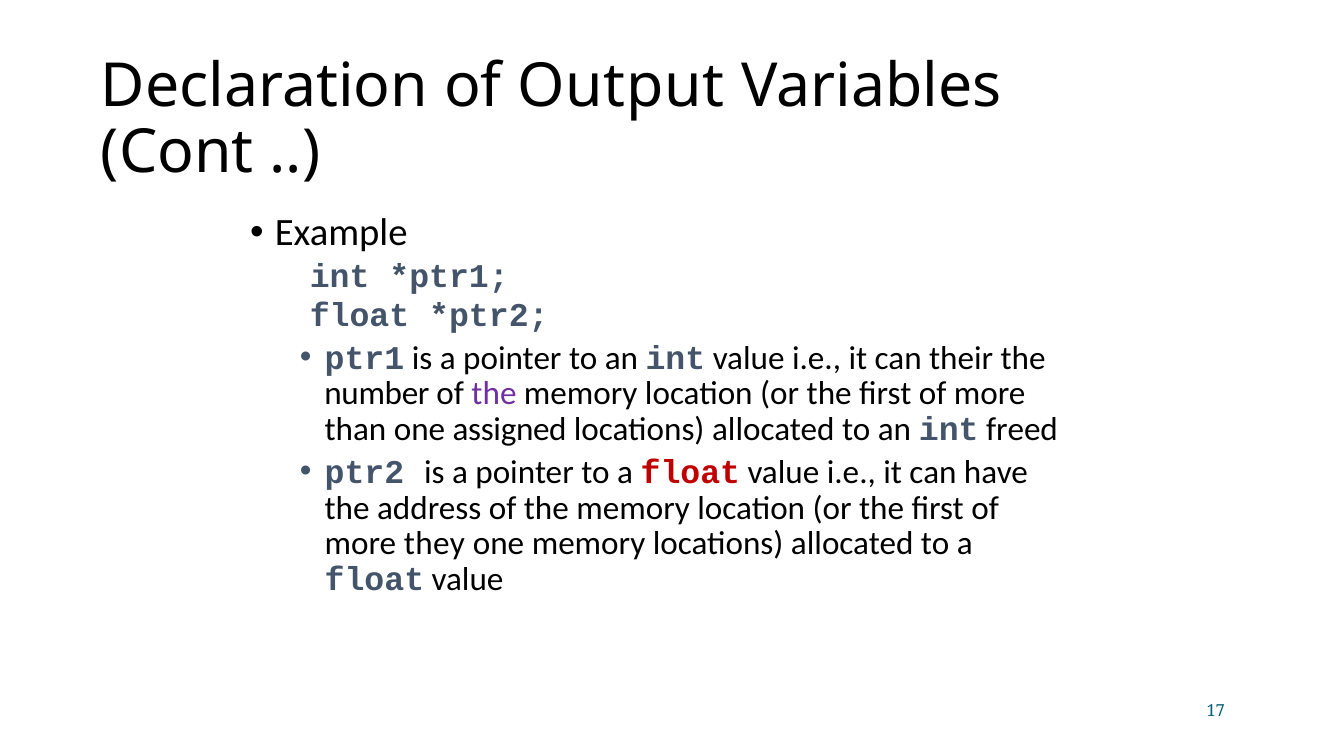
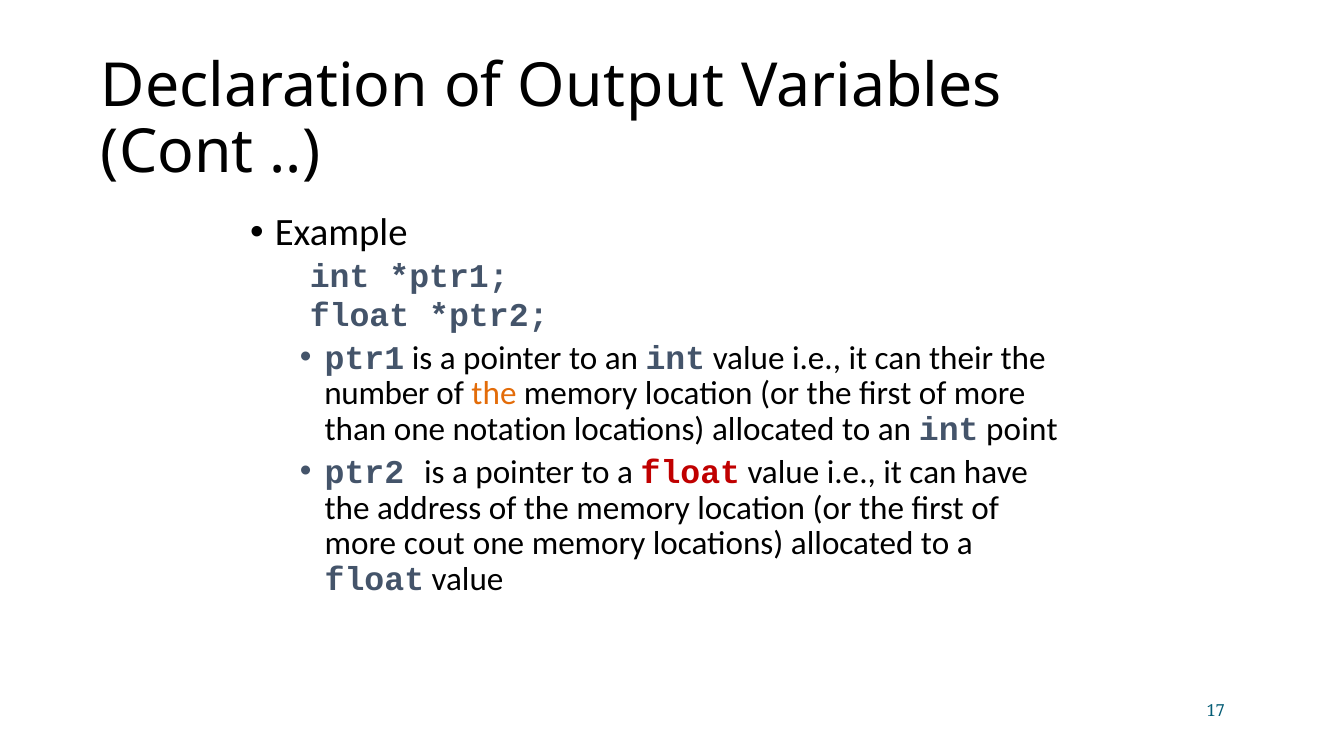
the at (494, 394) colour: purple -> orange
assigned: assigned -> notation
freed: freed -> point
they: they -> cout
